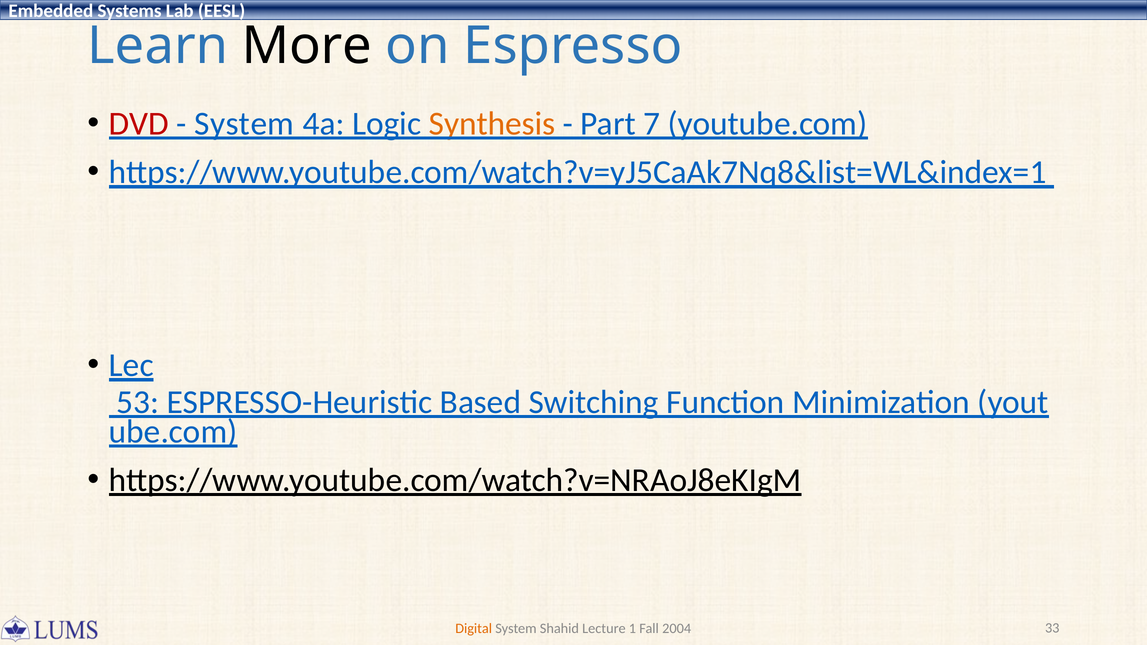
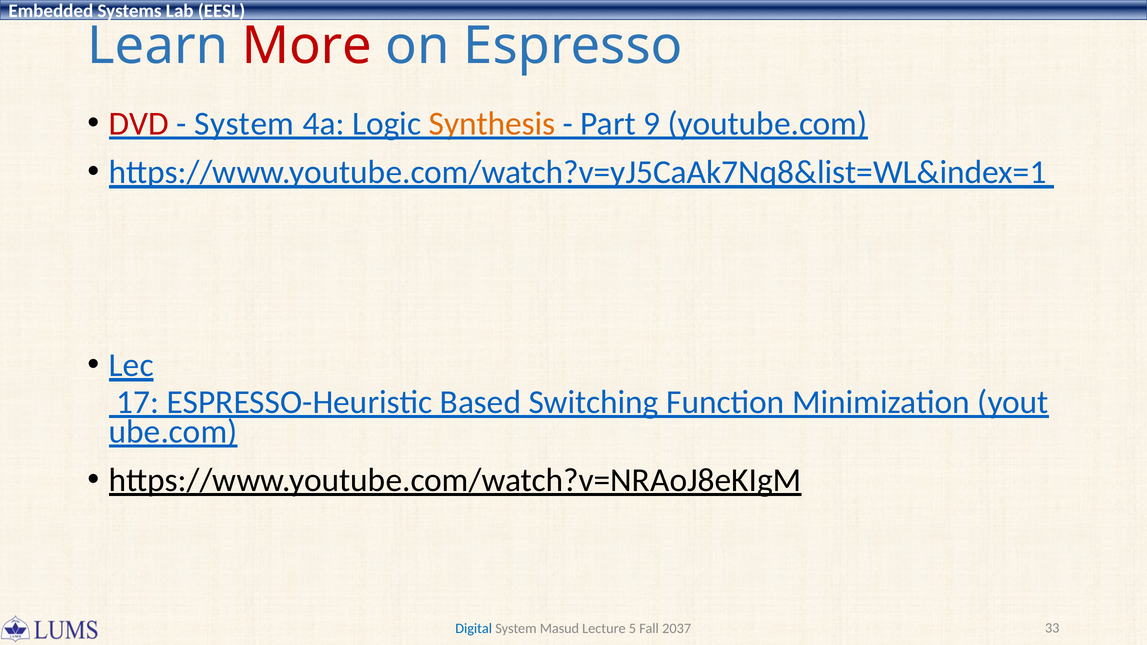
More colour: black -> red
7: 7 -> 9
53: 53 -> 17
Digital colour: orange -> blue
Shahid: Shahid -> Masud
1: 1 -> 5
2004: 2004 -> 2037
